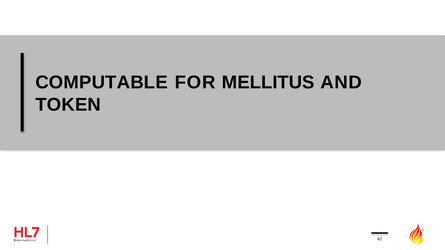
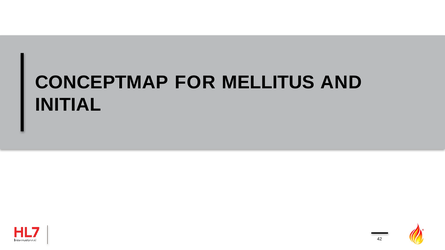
COMPUTABLE: COMPUTABLE -> CONCEPTMAP
TOKEN: TOKEN -> INITIAL
